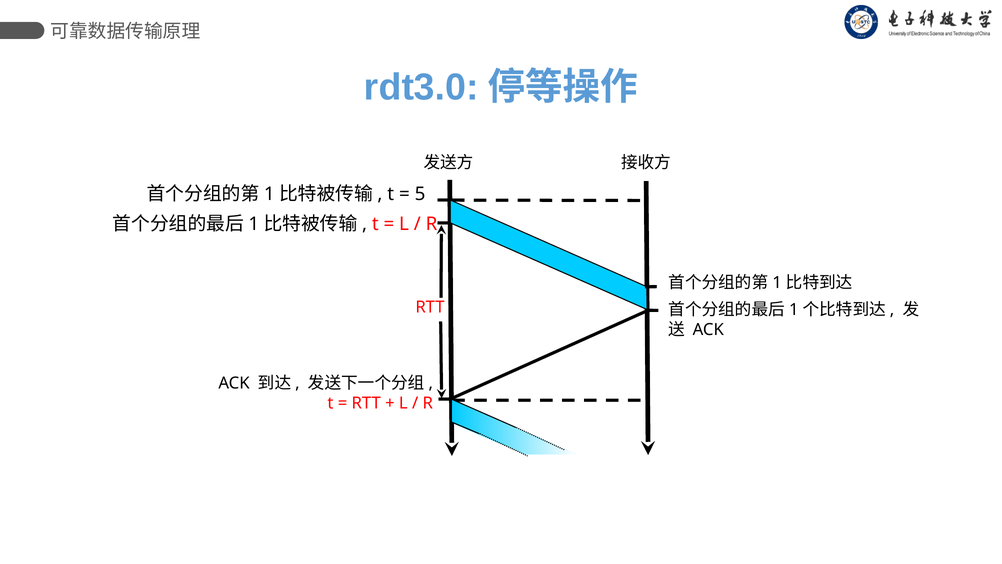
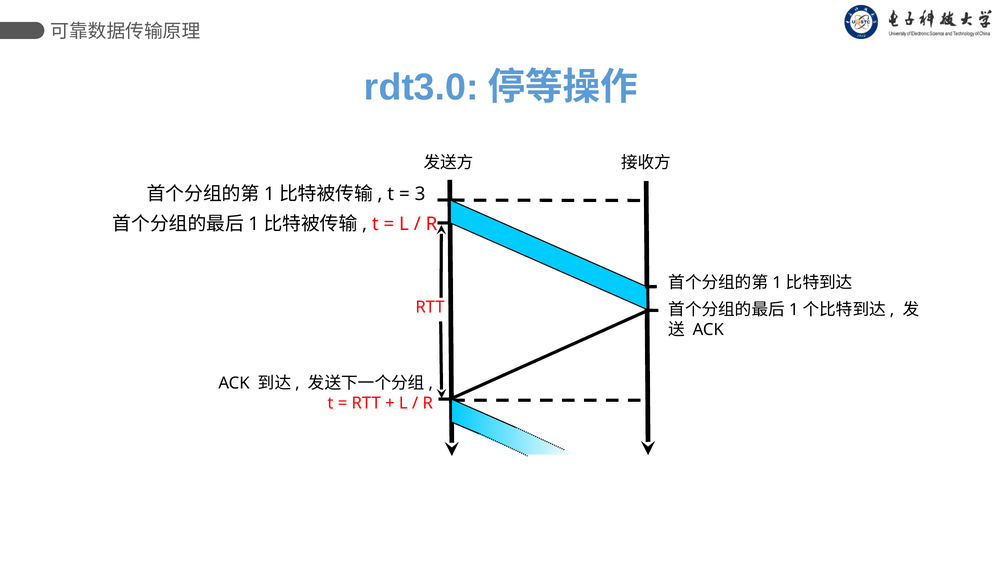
5: 5 -> 3
